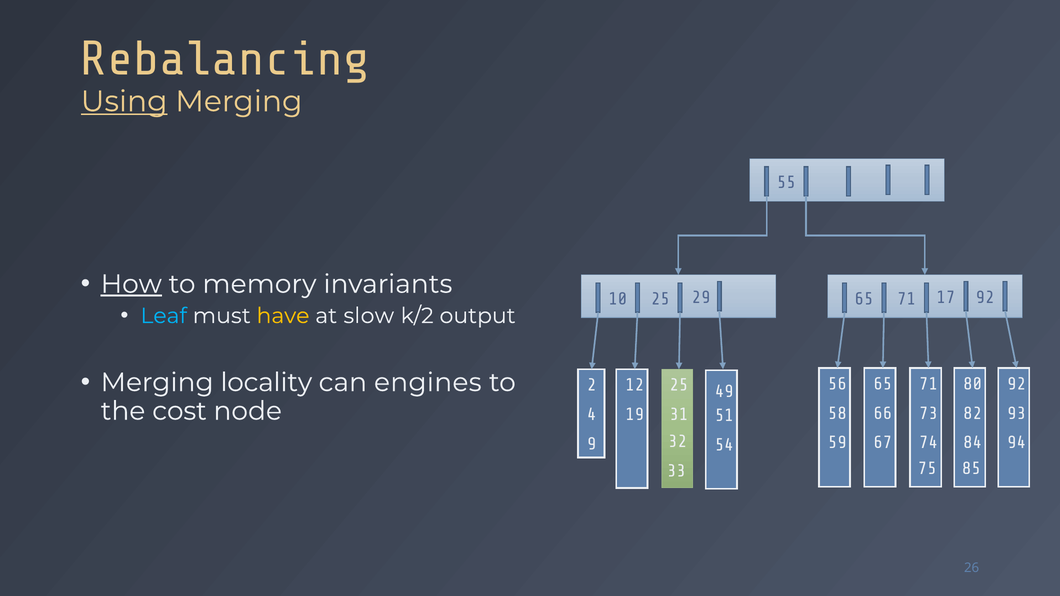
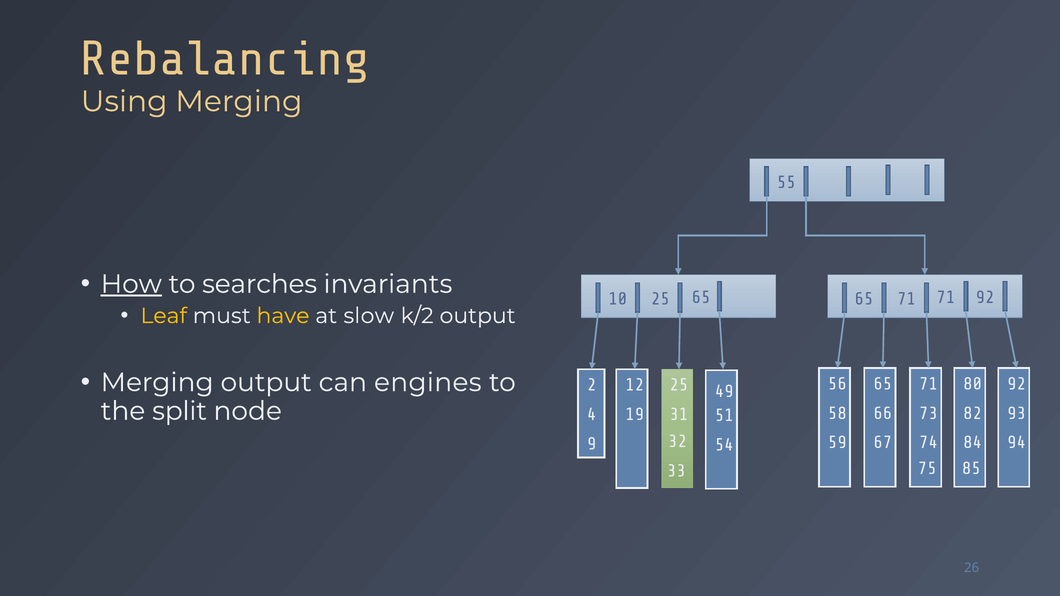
Using underline: present -> none
memory: memory -> searches
25 29: 29 -> 65
71 17: 17 -> 71
Leaf colour: light blue -> yellow
Merging locality: locality -> output
cost: cost -> split
